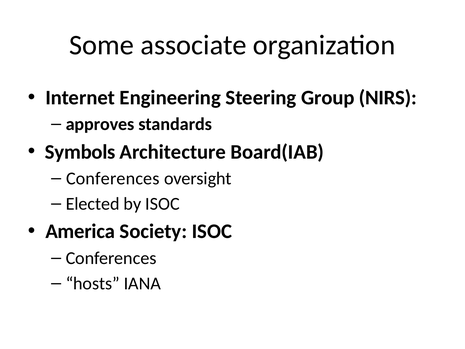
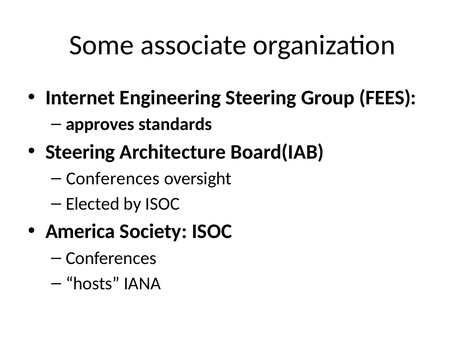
NIRS: NIRS -> FEES
Symbols at (80, 152): Symbols -> Steering
